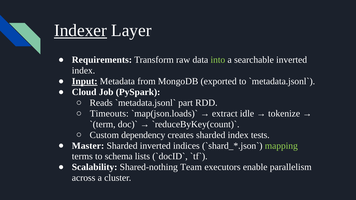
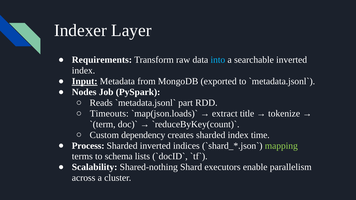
Indexer underline: present -> none
into colour: light green -> light blue
Cloud: Cloud -> Nodes
idle: idle -> title
tests: tests -> time
Master: Master -> Process
Team: Team -> Shard
